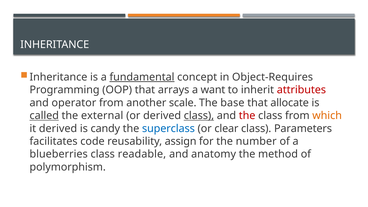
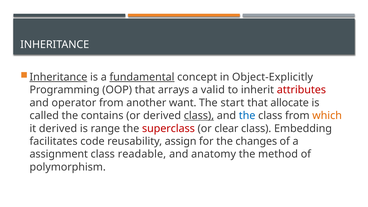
Inheritance at (58, 77) underline: none -> present
Object-Requires: Object-Requires -> Object-Explicitly
want: want -> valid
scale: scale -> want
base: base -> start
called underline: present -> none
external: external -> contains
the at (247, 116) colour: red -> blue
candy: candy -> range
superclass colour: blue -> red
Parameters: Parameters -> Embedding
number: number -> changes
blueberries: blueberries -> assignment
